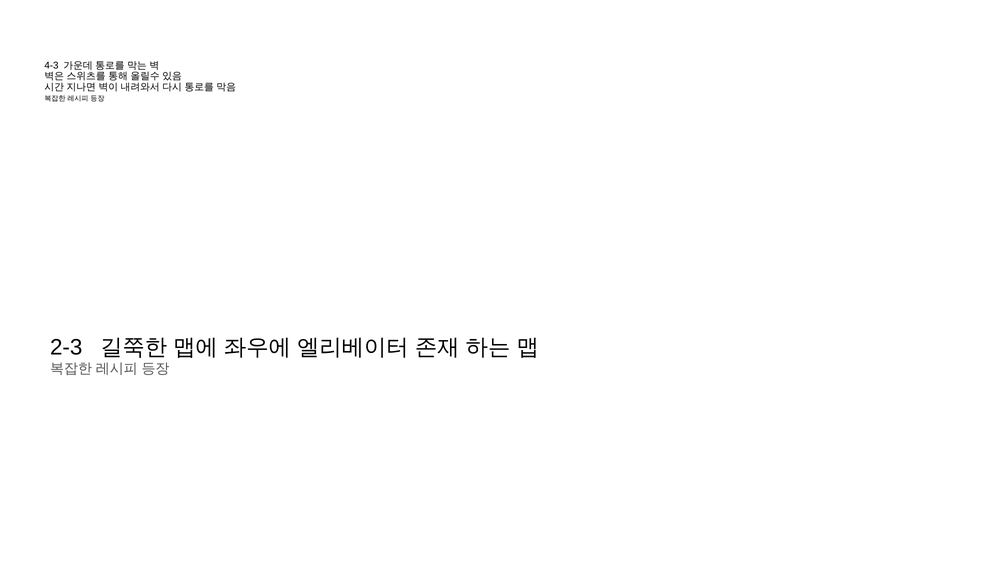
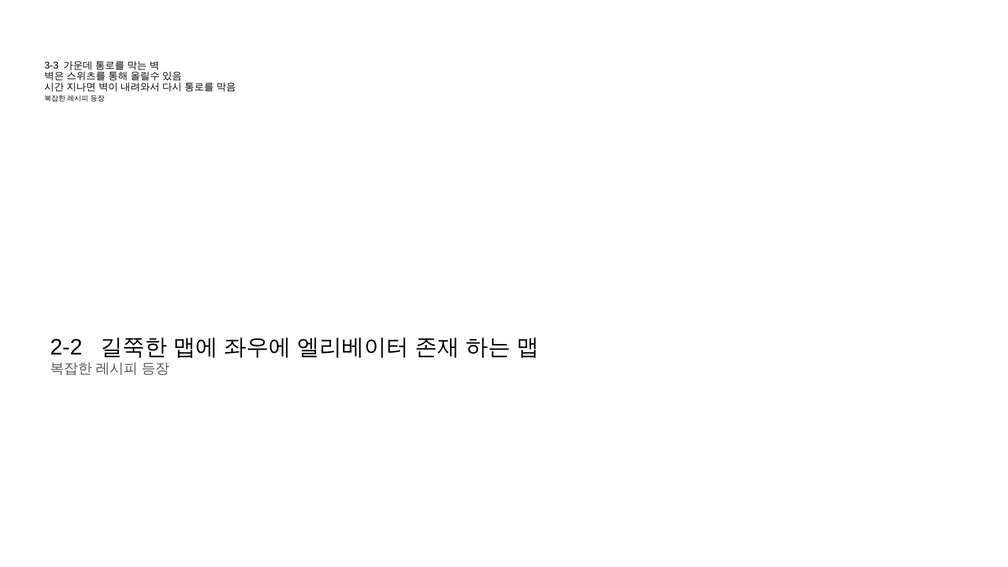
4-3: 4-3 -> 3-3
2-3: 2-3 -> 2-2
